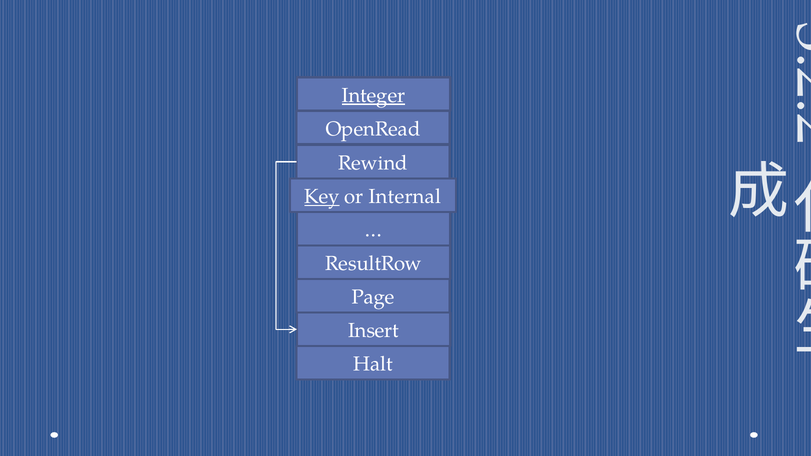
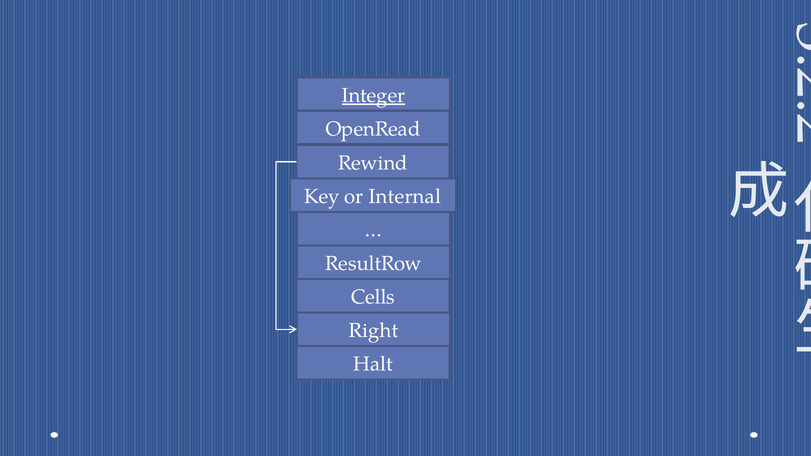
Key underline: present -> none
Page: Page -> Cells
Insert: Insert -> Right
